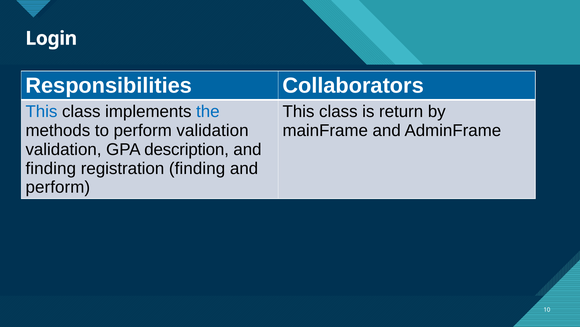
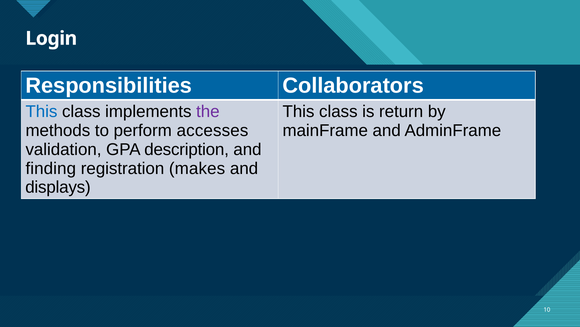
the colour: blue -> purple
perform validation: validation -> accesses
registration finding: finding -> makes
perform at (58, 187): perform -> displays
